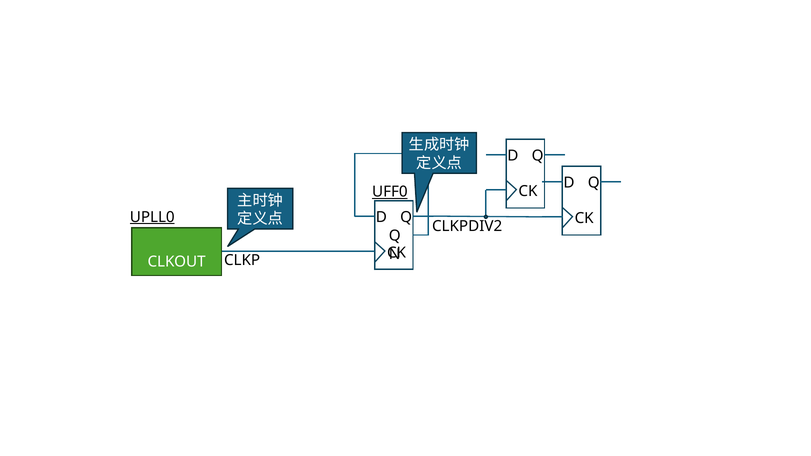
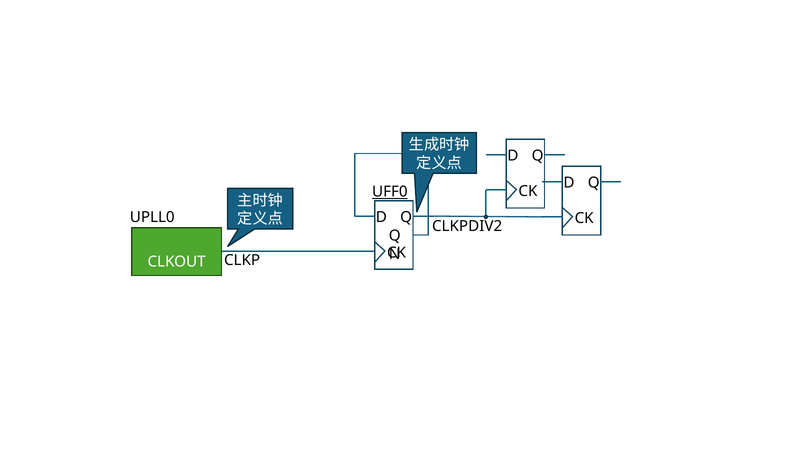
UPLL0 underline: present -> none
